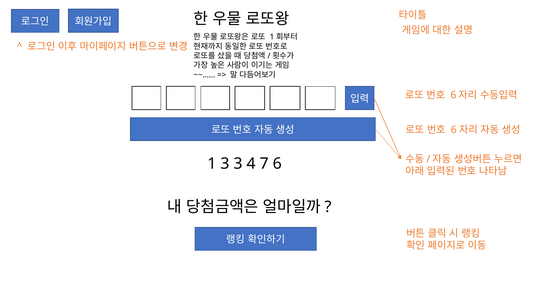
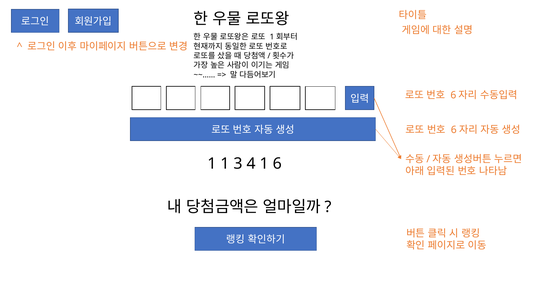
1 3: 3 -> 1
4 7: 7 -> 1
